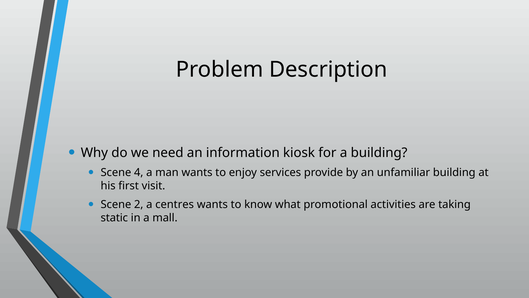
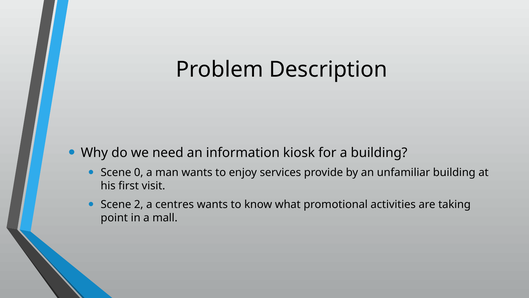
4: 4 -> 0
static: static -> point
